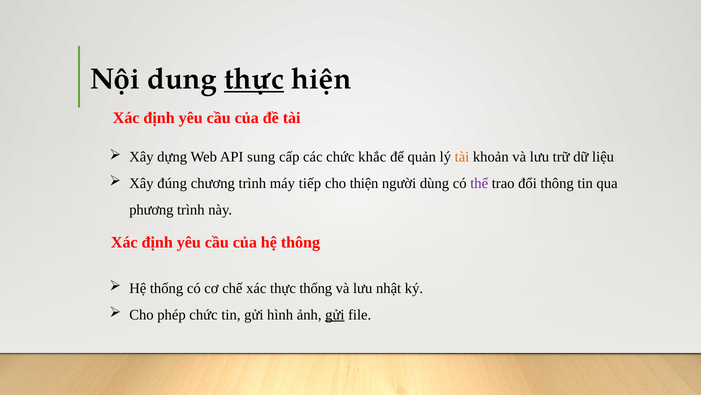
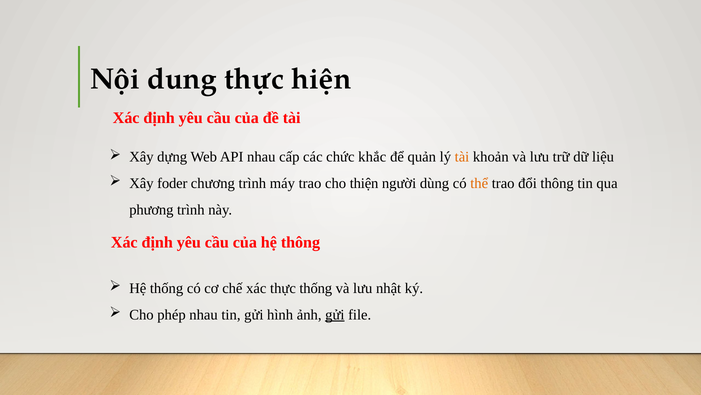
thực at (254, 79) underline: present -> none
API sung: sung -> nhau
đúng: đúng -> foder
máy tiếp: tiếp -> trao
thể colour: purple -> orange
phép chức: chức -> nhau
